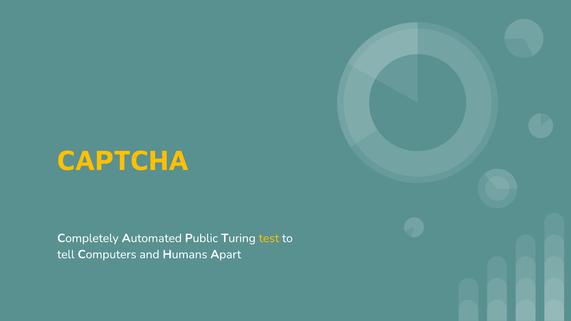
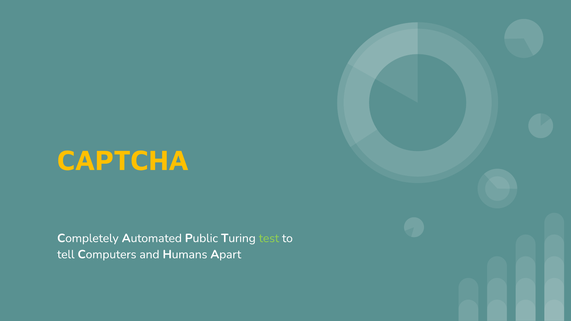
test colour: yellow -> light green
